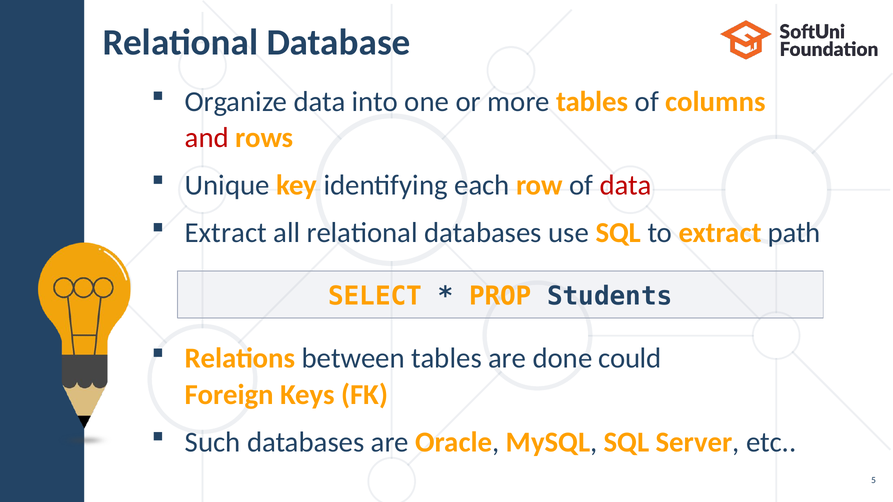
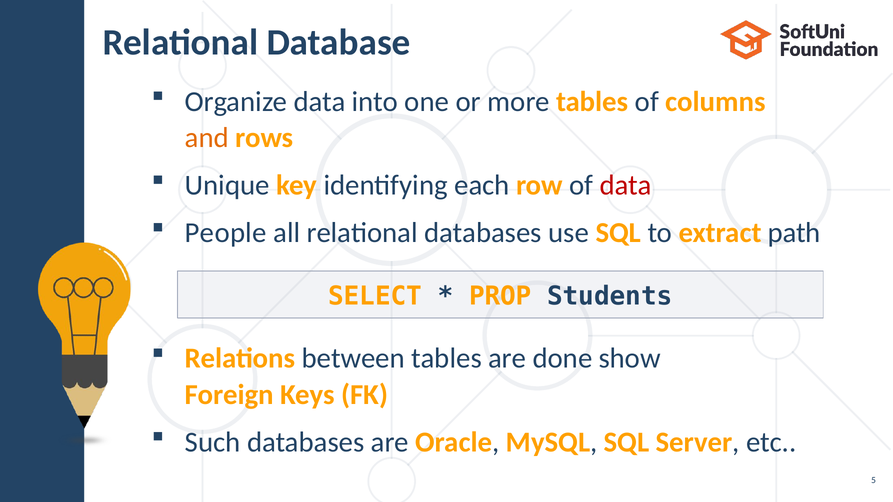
and colour: red -> orange
Extract at (226, 233): Extract -> People
could: could -> show
